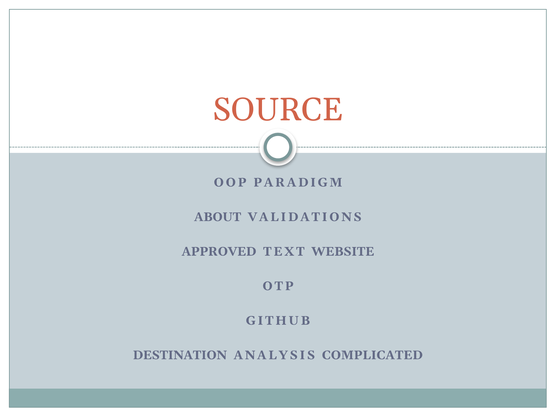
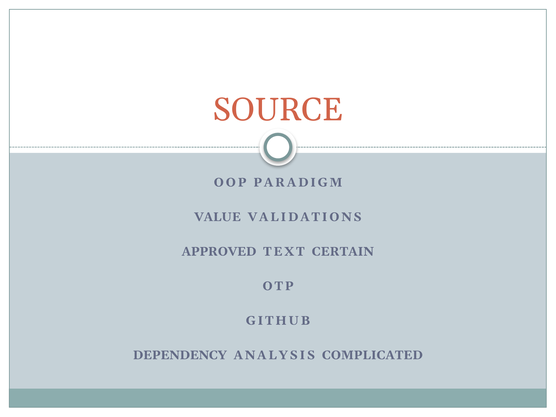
ABOUT: ABOUT -> VALUE
WEBSITE: WEBSITE -> CERTAIN
DESTINATION: DESTINATION -> DEPENDENCY
